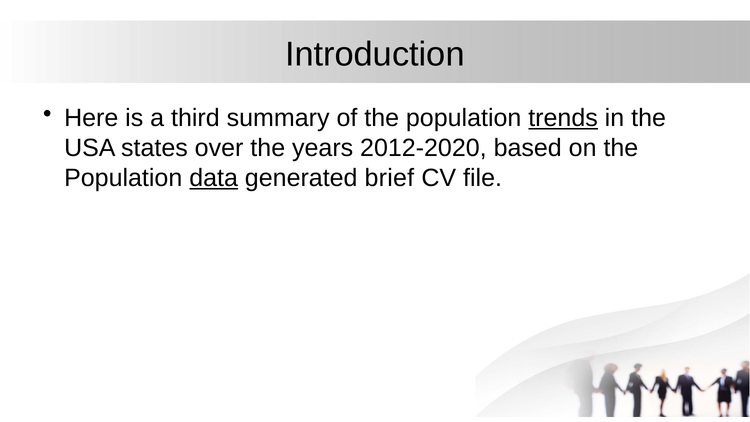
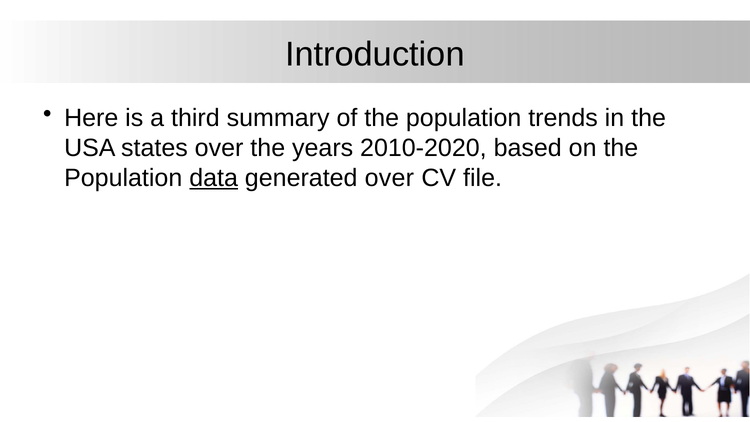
trends underline: present -> none
2012-2020: 2012-2020 -> 2010-2020
generated brief: brief -> over
